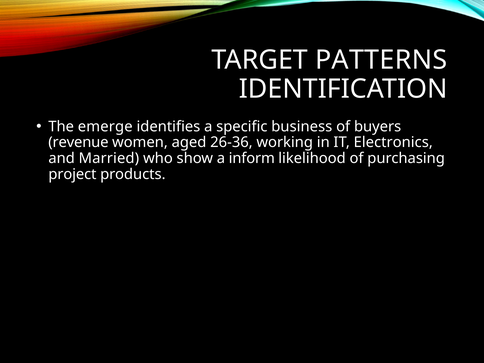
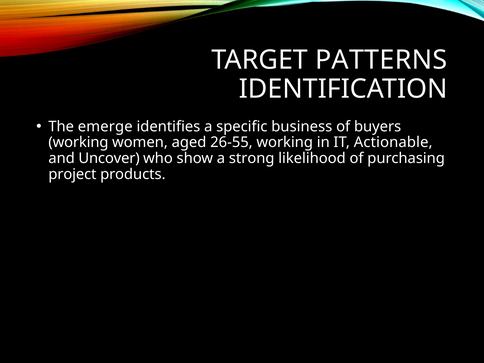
revenue at (78, 142): revenue -> working
26-36: 26-36 -> 26-55
Electronics: Electronics -> Actionable
Married: Married -> Uncover
inform: inform -> strong
